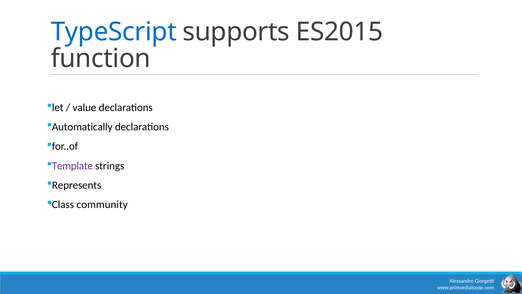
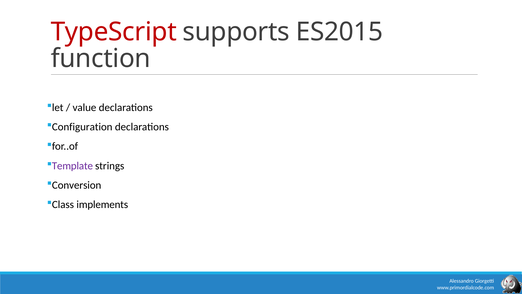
TypeScript colour: blue -> red
Automatically: Automatically -> Configuration
Represents: Represents -> Conversion
community: community -> implements
